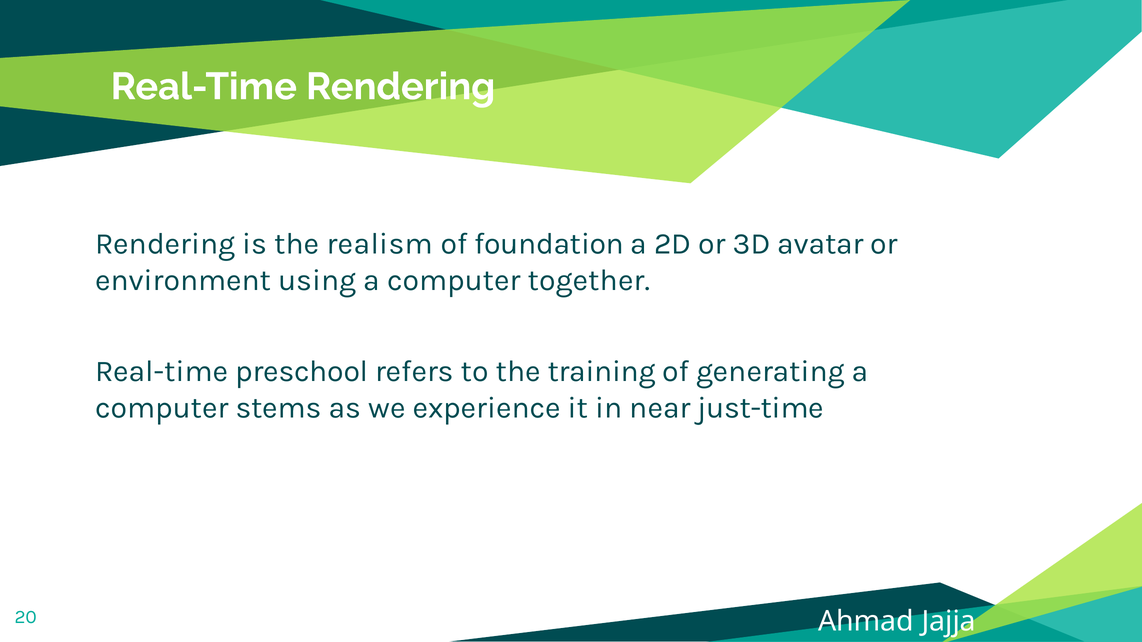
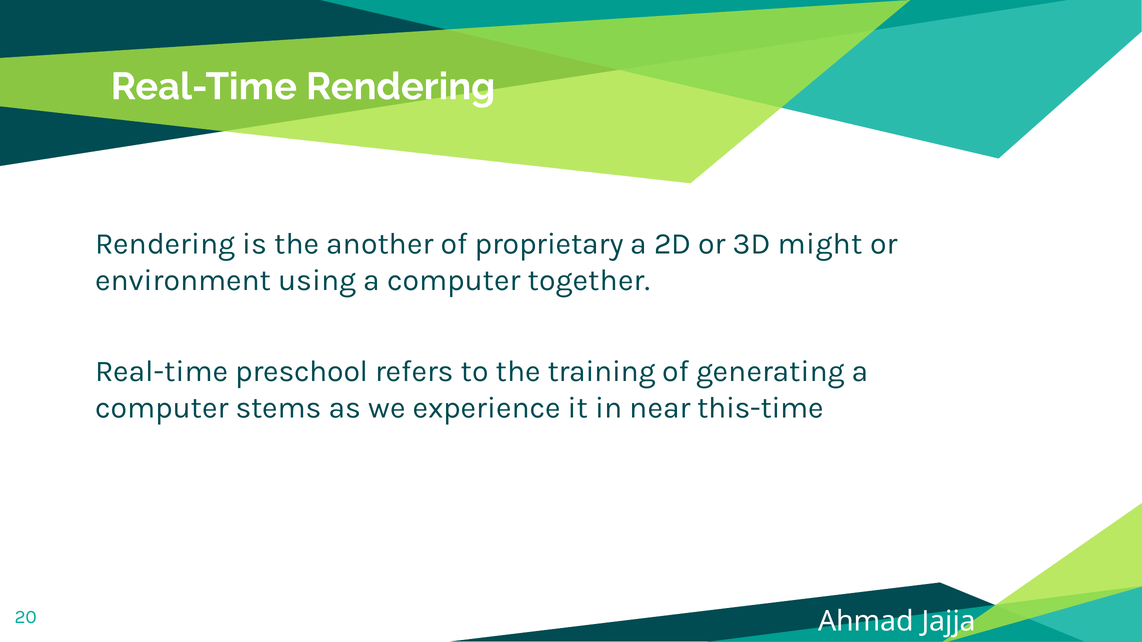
realism: realism -> another
foundation: foundation -> proprietary
avatar: avatar -> might
just-time: just-time -> this-time
